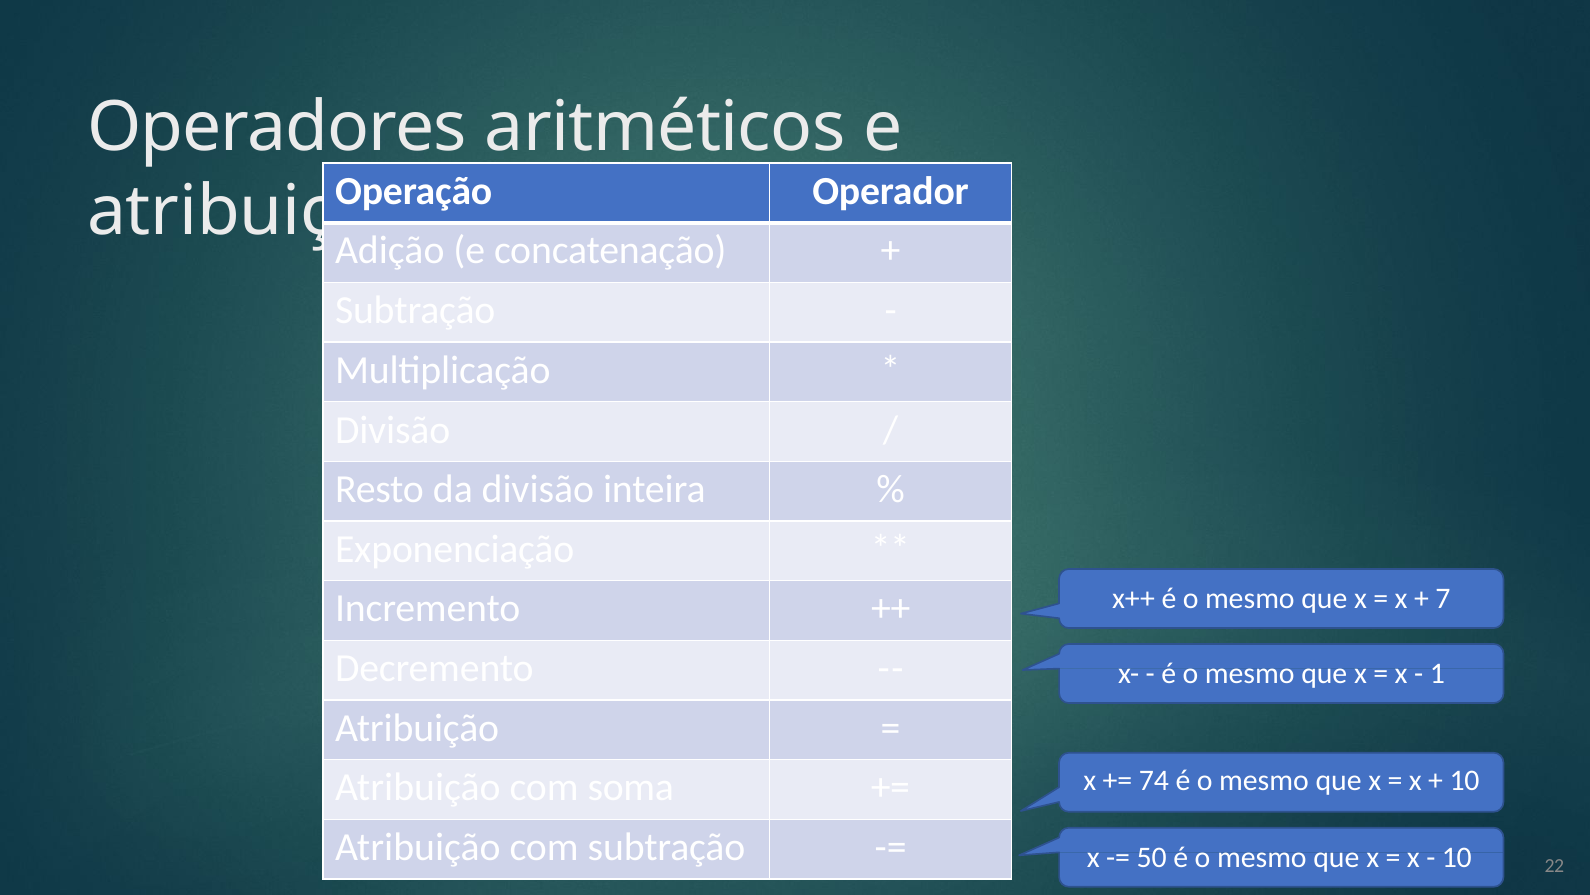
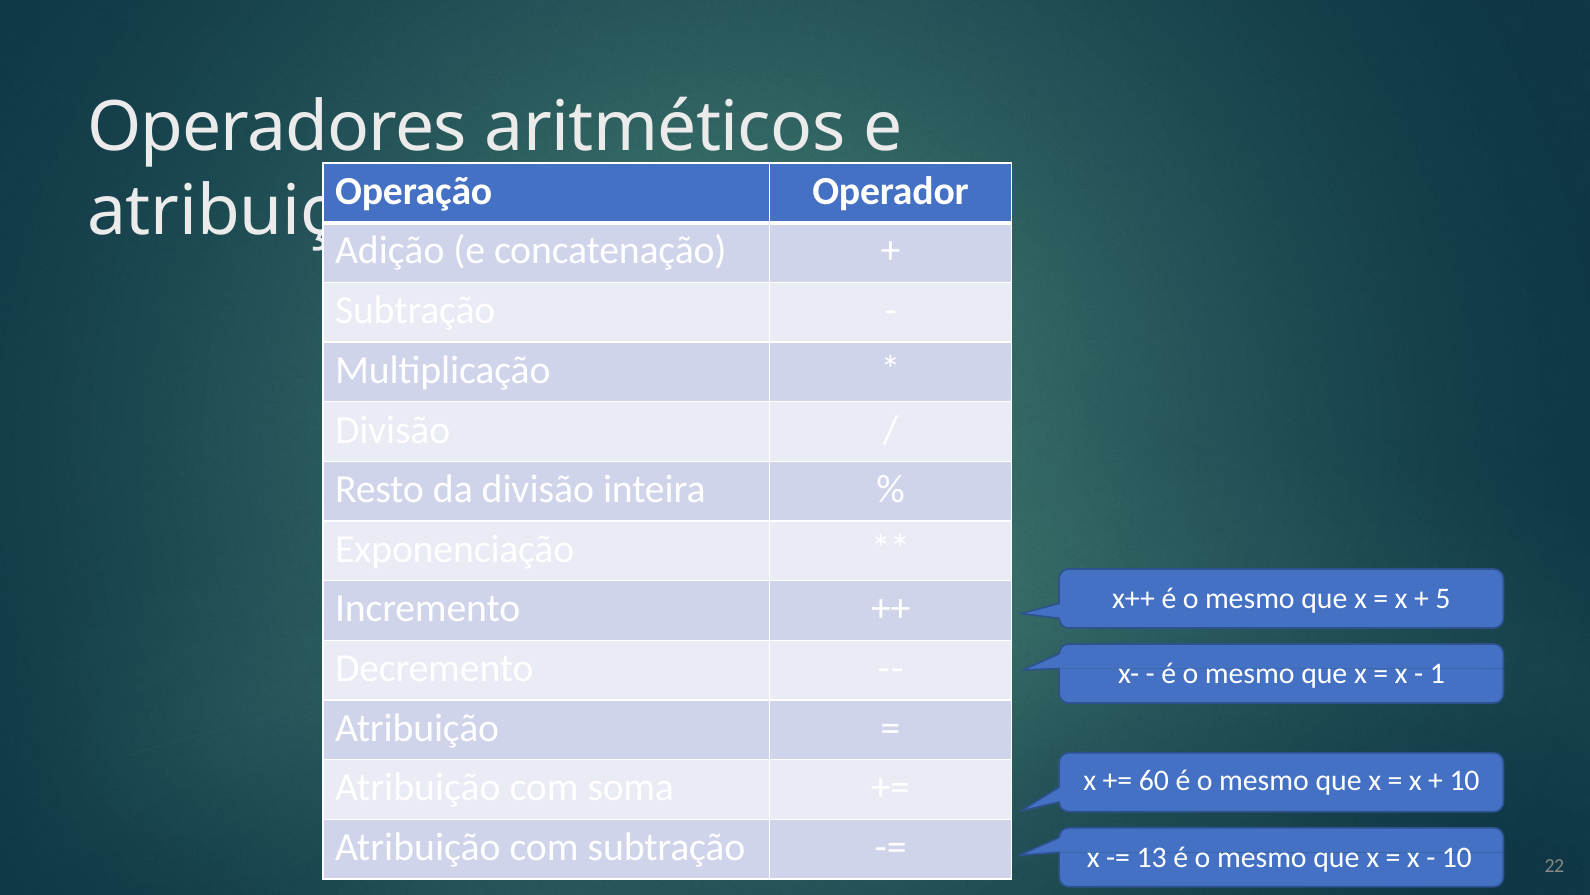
7: 7 -> 5
74: 74 -> 60
50: 50 -> 13
